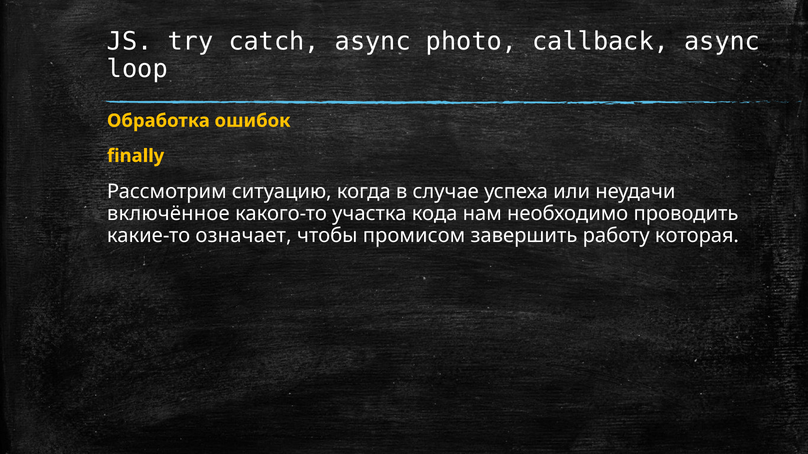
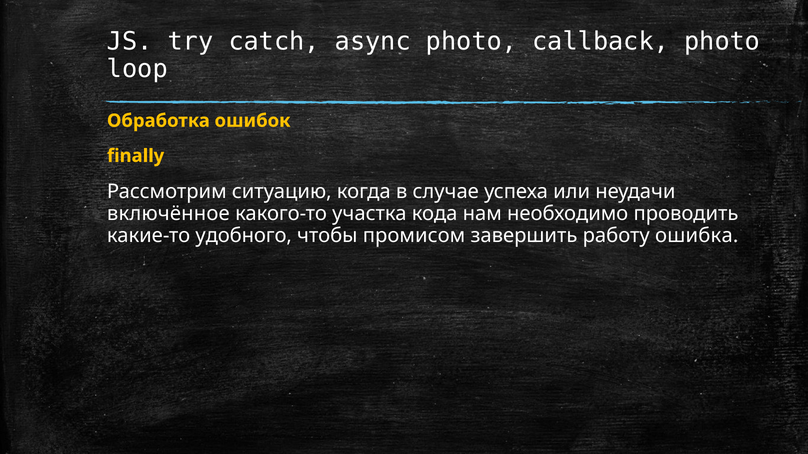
callback async: async -> photo
означает: означает -> удобного
которая: которая -> ошибка
